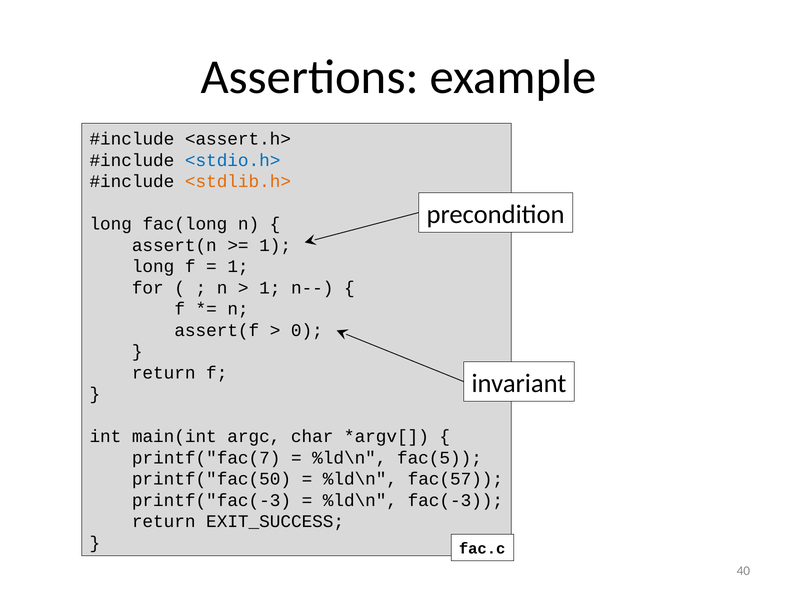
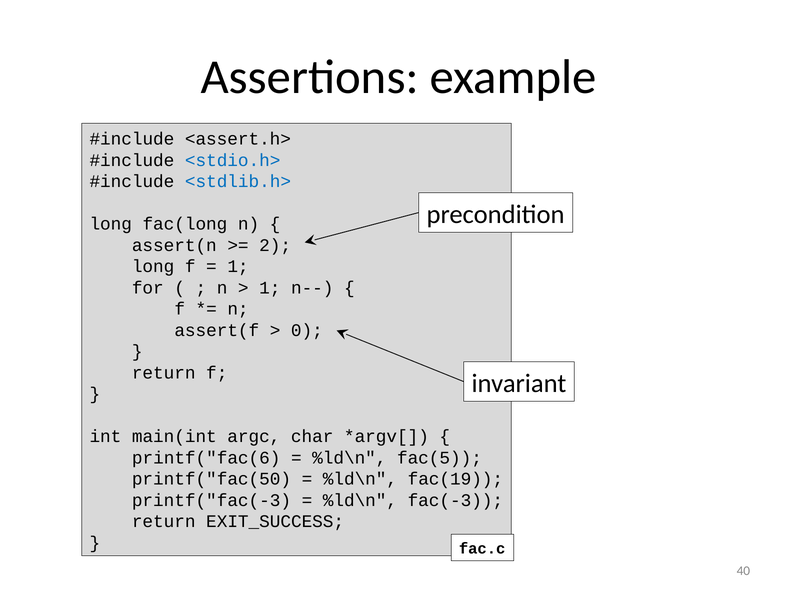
<stdlib.h> colour: orange -> blue
1 at (275, 245): 1 -> 2
printf("fac(7: printf("fac(7 -> printf("fac(6
fac(57: fac(57 -> fac(19
